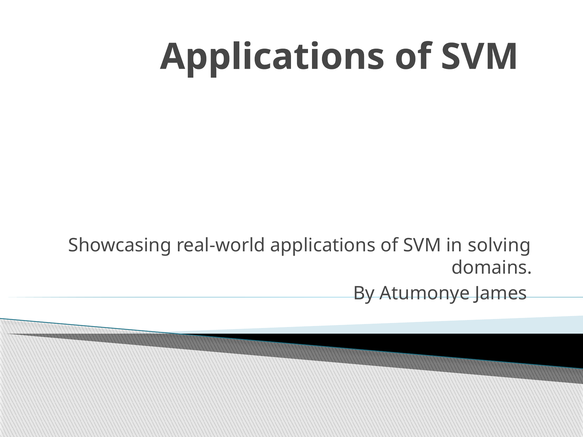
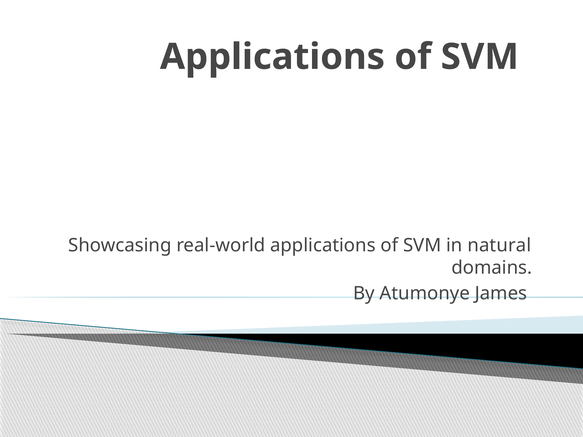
solving: solving -> natural
